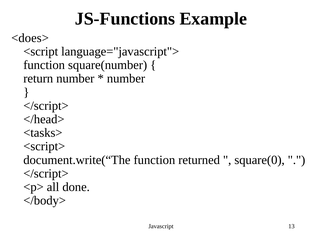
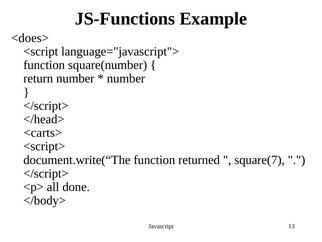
<tasks>: <tasks> -> <carts>
square(0: square(0 -> square(7
